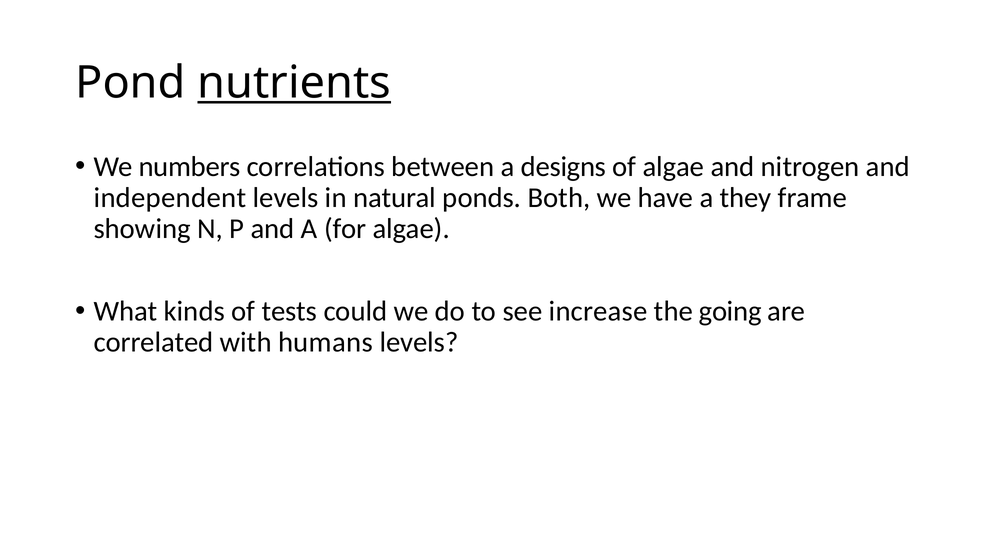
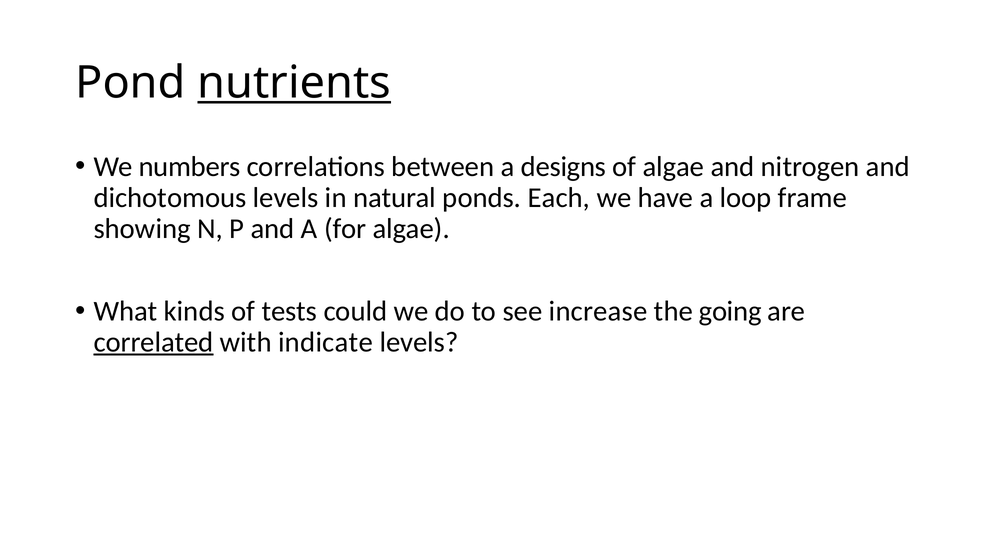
independent: independent -> dichotomous
Both: Both -> Each
they: they -> loop
correlated underline: none -> present
humans: humans -> indicate
